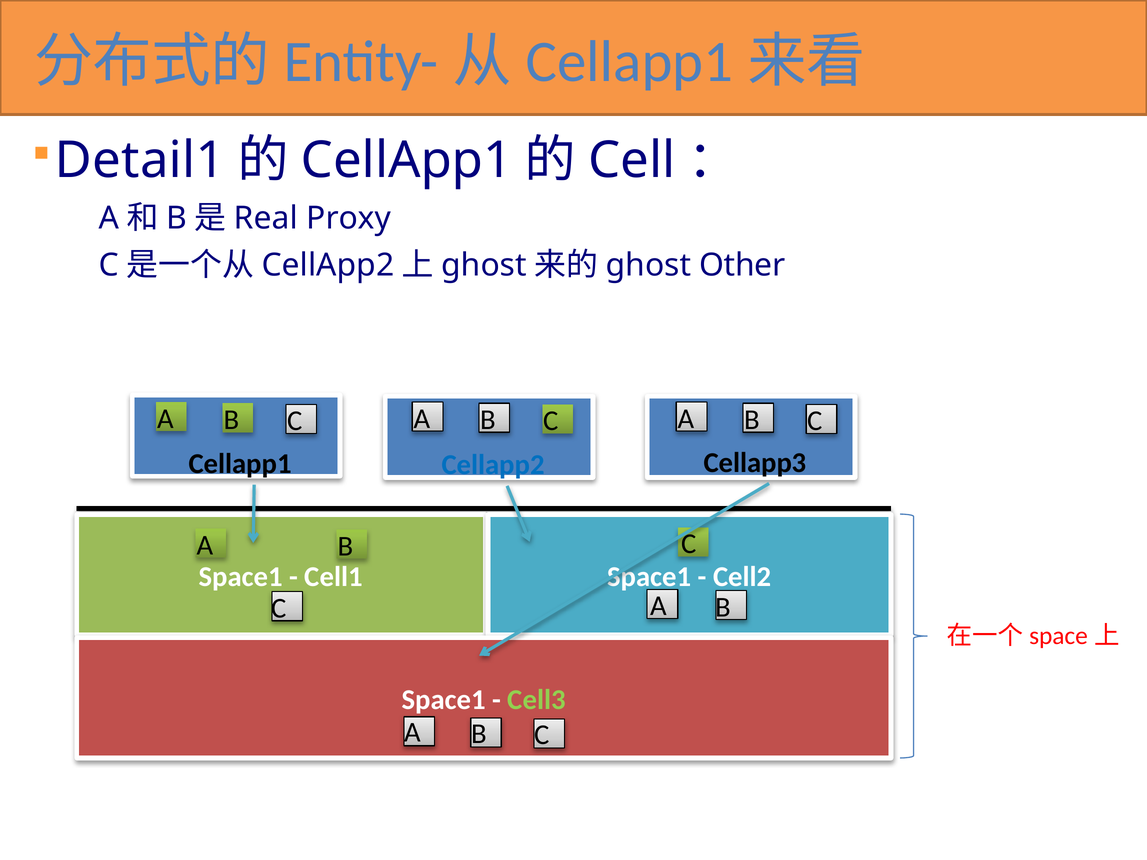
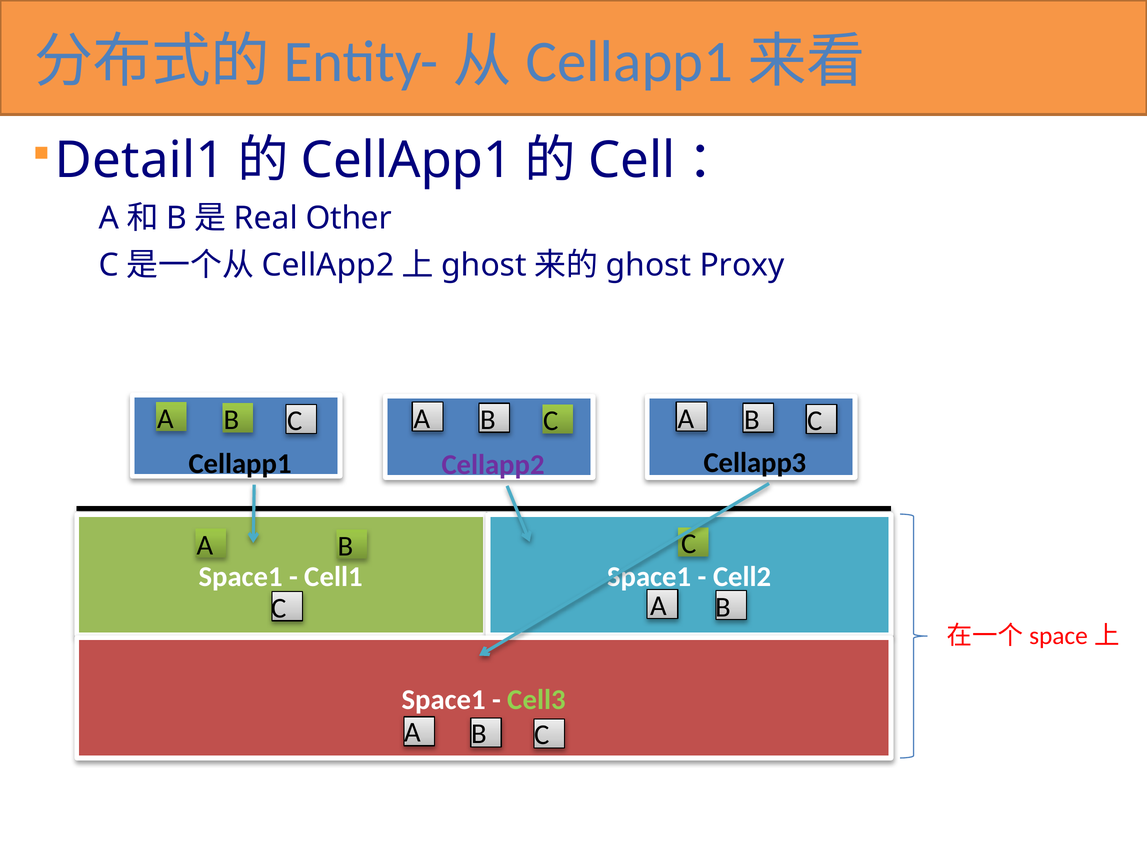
Proxy: Proxy -> Other
Other: Other -> Proxy
Cellapp2 at (493, 465) colour: blue -> purple
